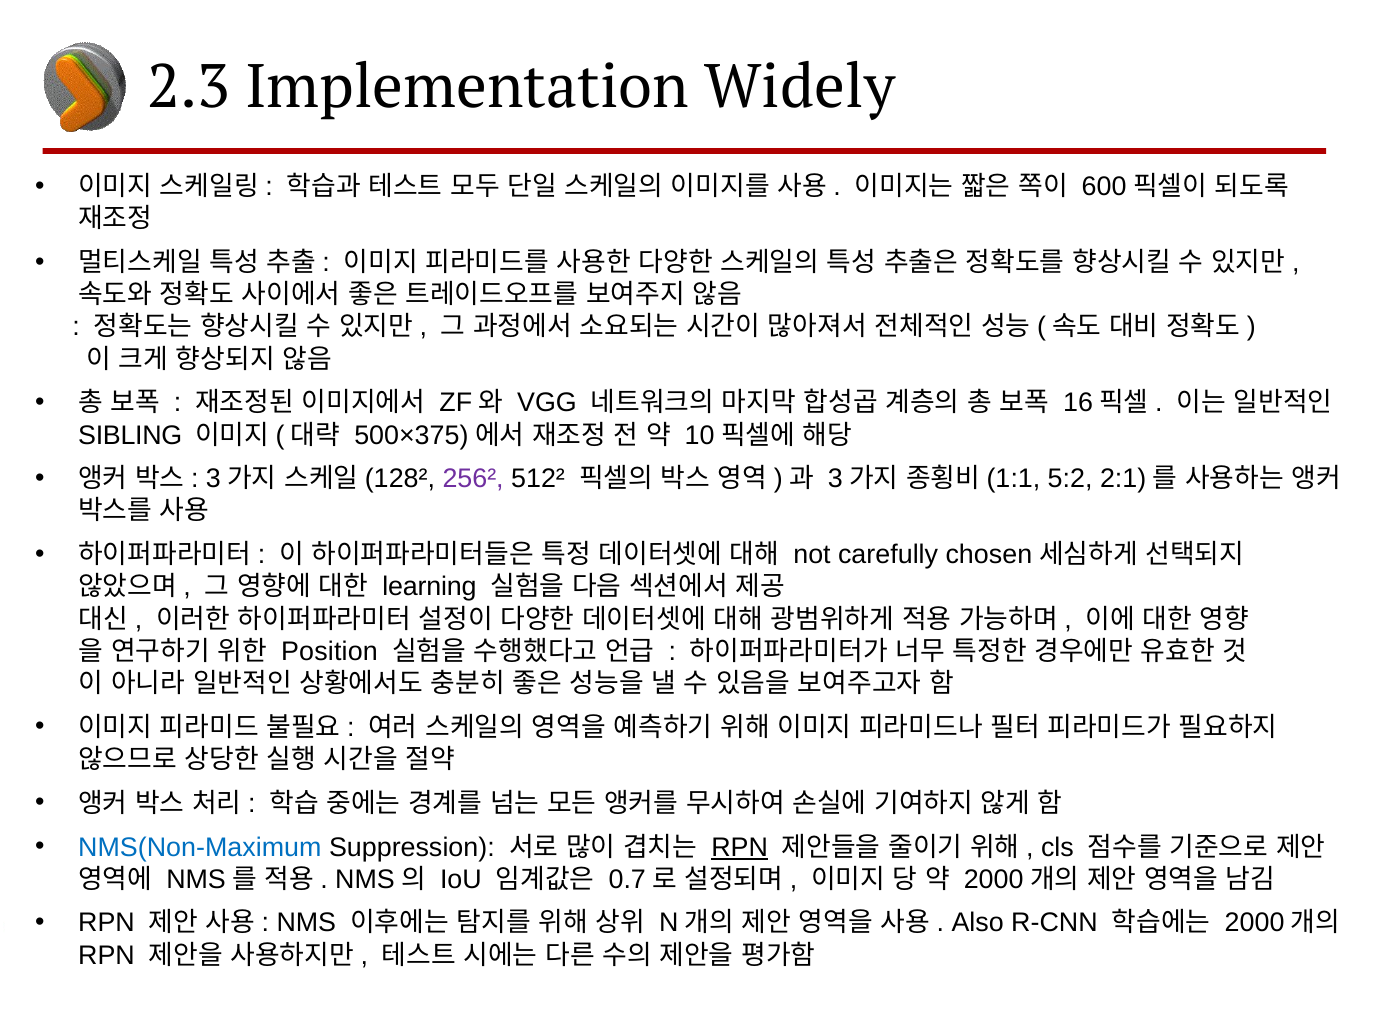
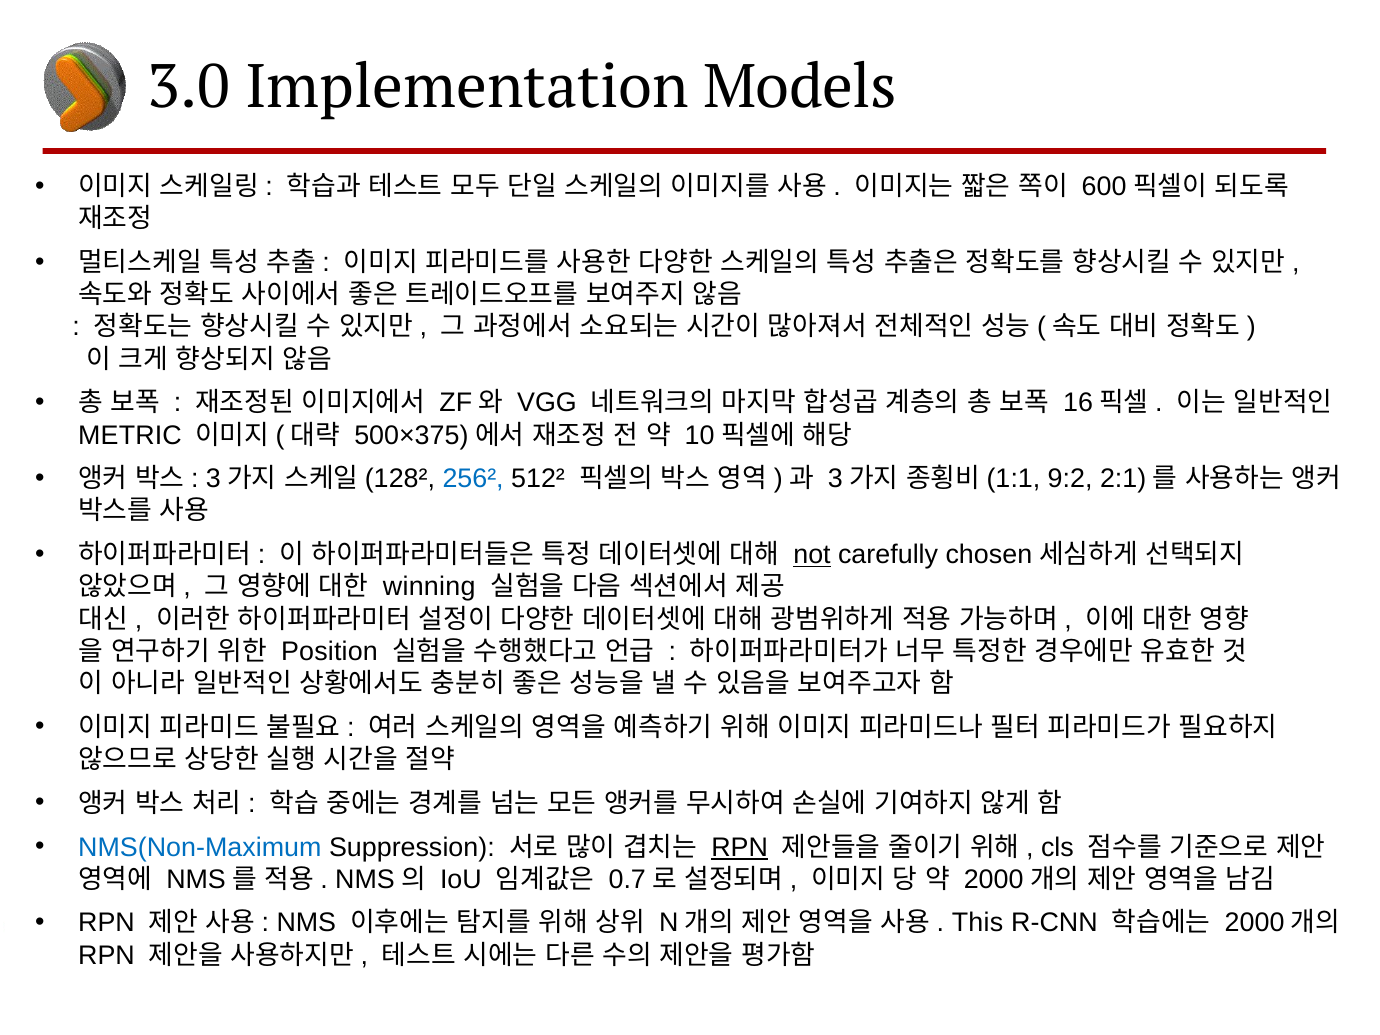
2.3: 2.3 -> 3.0
Widely: Widely -> Models
SIBLING: SIBLING -> METRIC
256² colour: purple -> blue
5:2: 5:2 -> 9:2
not underline: none -> present
learning: learning -> winning
Also: Also -> This
